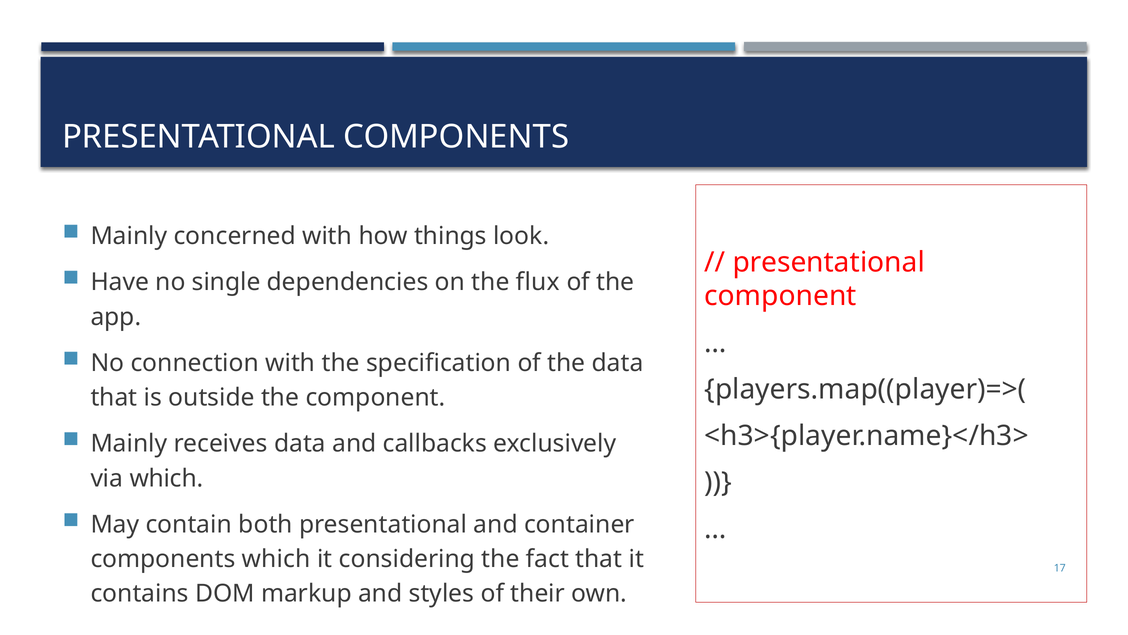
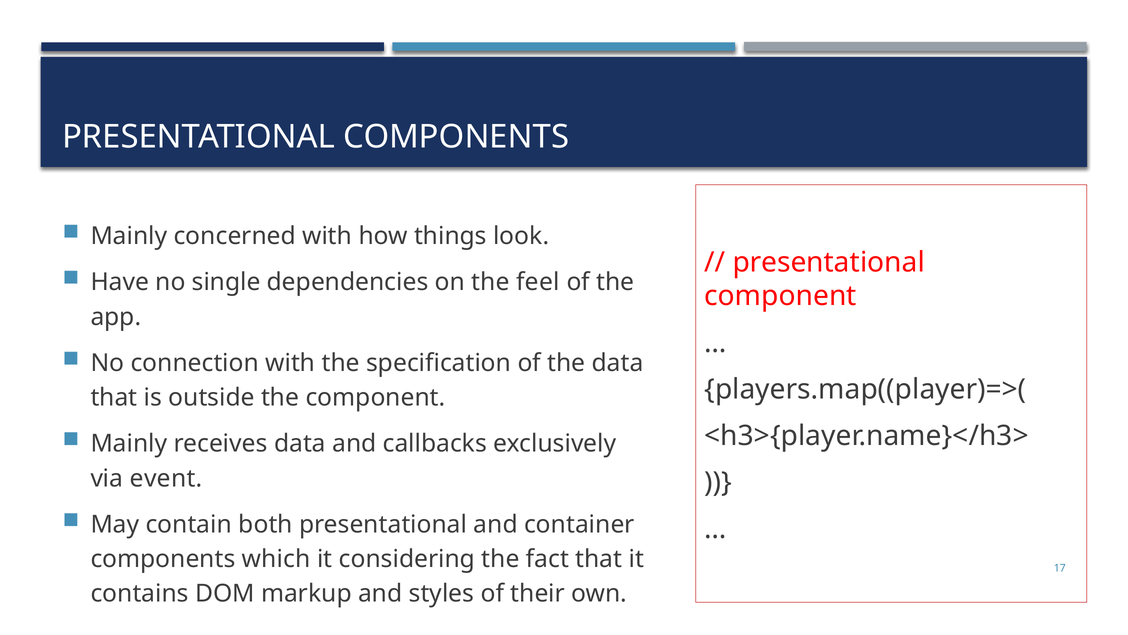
flux: flux -> feel
via which: which -> event
